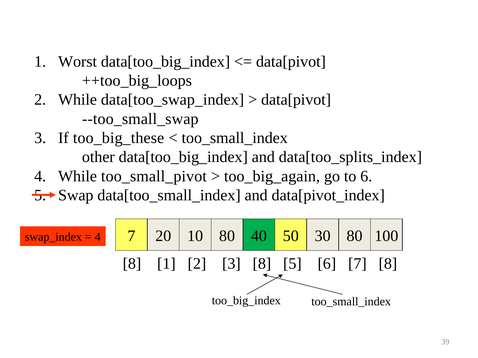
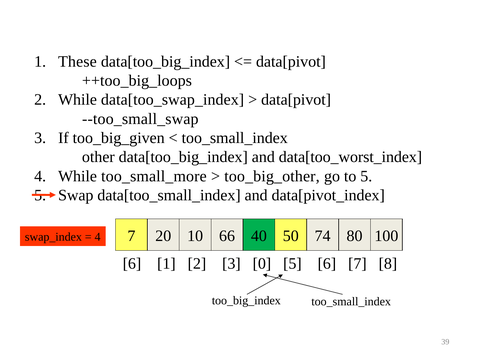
Worst: Worst -> These
too_big_these: too_big_these -> too_big_given
data[too_splits_index: data[too_splits_index -> data[too_worst_index
too_small_pivot: too_small_pivot -> too_small_more
too_big_again: too_big_again -> too_big_other
to 6: 6 -> 5
10 80: 80 -> 66
30: 30 -> 74
8 at (132, 264): 8 -> 6
3 8: 8 -> 0
